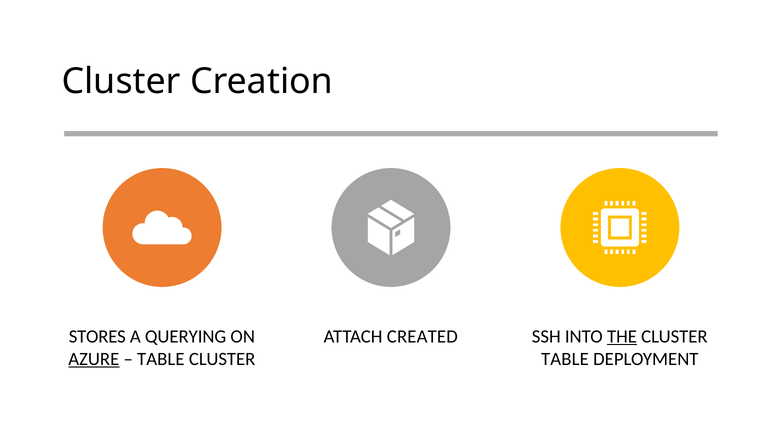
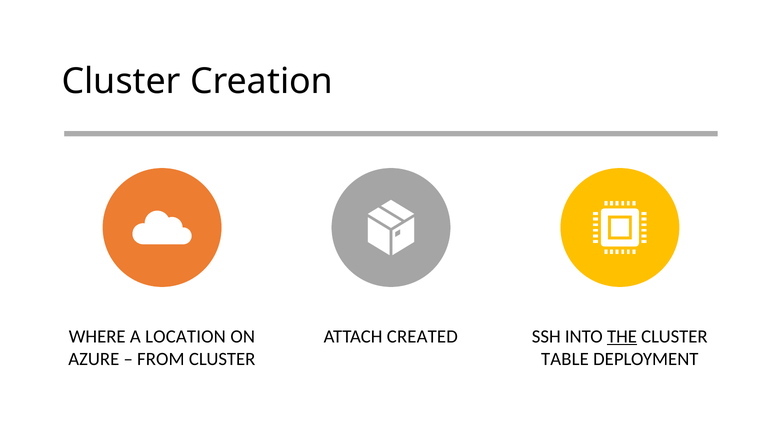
STORES: STORES -> WHERE
QUERYING: QUERYING -> LOCATION
AZURE underline: present -> none
TABLE at (161, 359): TABLE -> FROM
